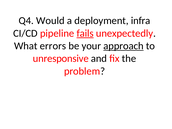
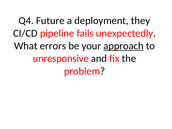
Would: Would -> Future
infra: infra -> they
fails underline: present -> none
